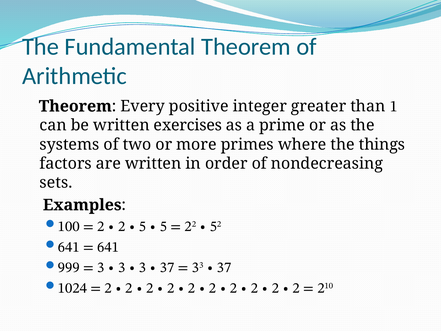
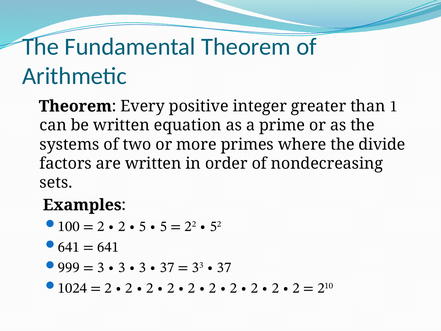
exercises: exercises -> equation
things: things -> divide
